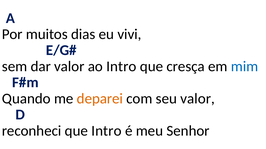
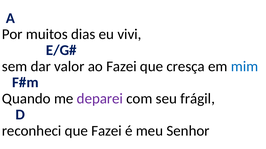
ao Intro: Intro -> Fazei
deparei colour: orange -> purple
seu valor: valor -> frágil
que Intro: Intro -> Fazei
